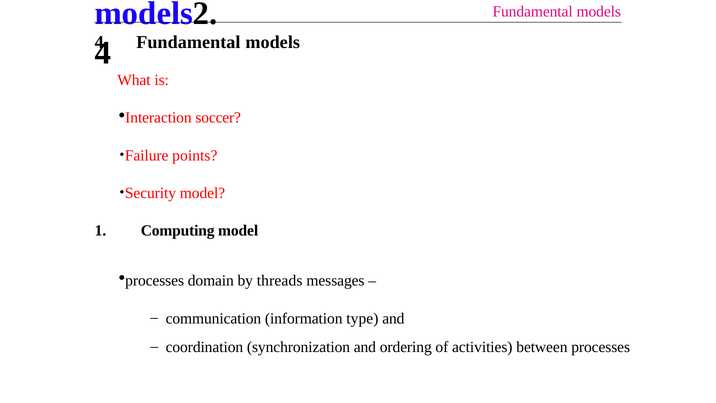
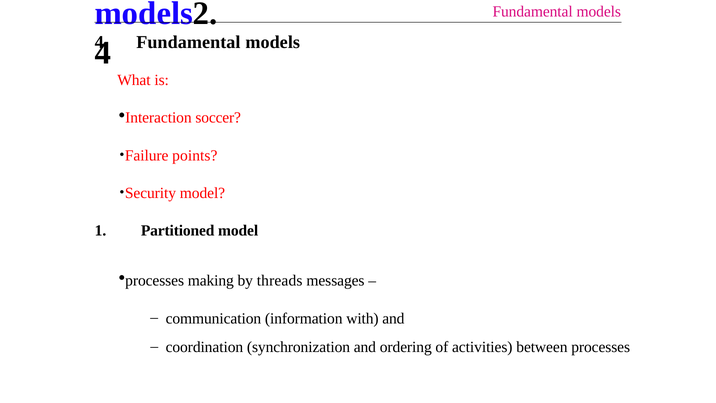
Computing: Computing -> Partitioned
domain: domain -> making
type: type -> with
